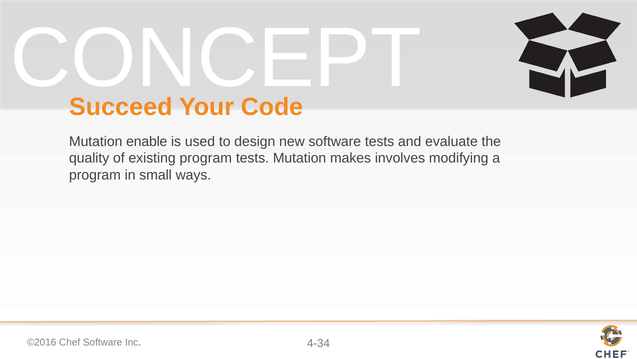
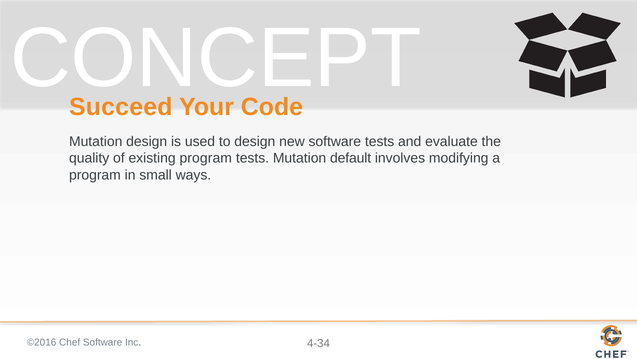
Mutation enable: enable -> design
makes: makes -> default
